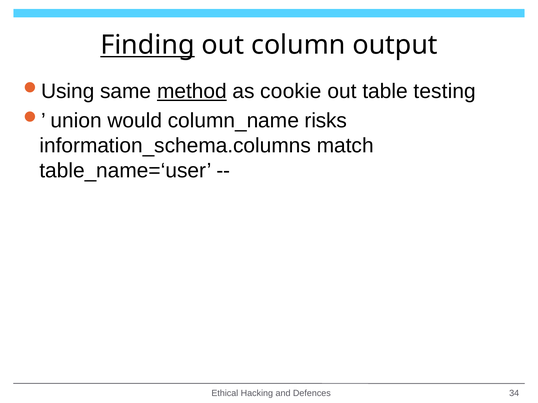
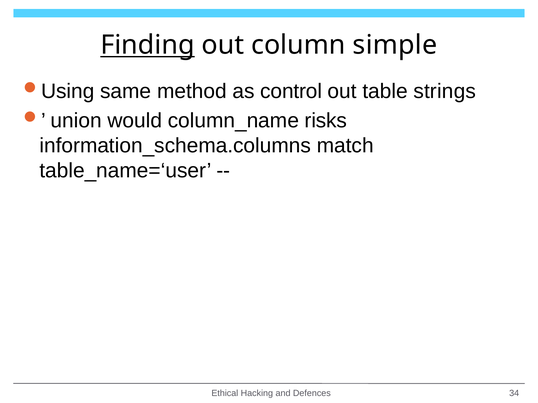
output: output -> simple
method underline: present -> none
cookie: cookie -> control
testing: testing -> strings
